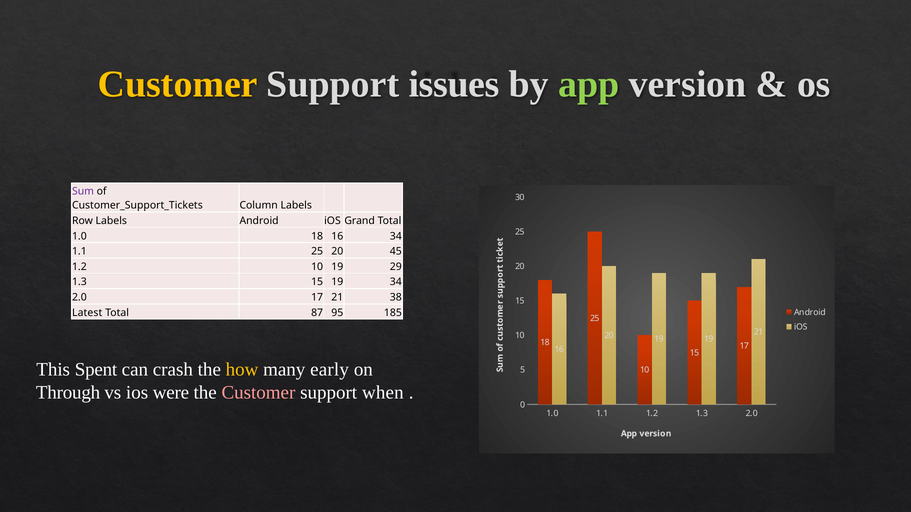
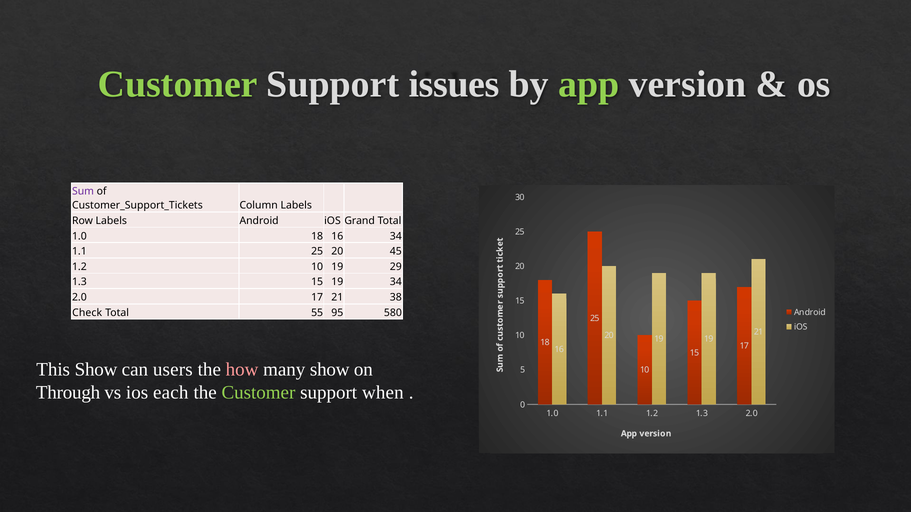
Customer at (178, 84) colour: yellow -> light green
Latest: Latest -> Check
87: 87 -> 55
185: 185 -> 580
This Spent: Spent -> Show
crash: crash -> users
how colour: yellow -> pink
many early: early -> show
were: were -> each
Customer at (258, 393) colour: pink -> light green
